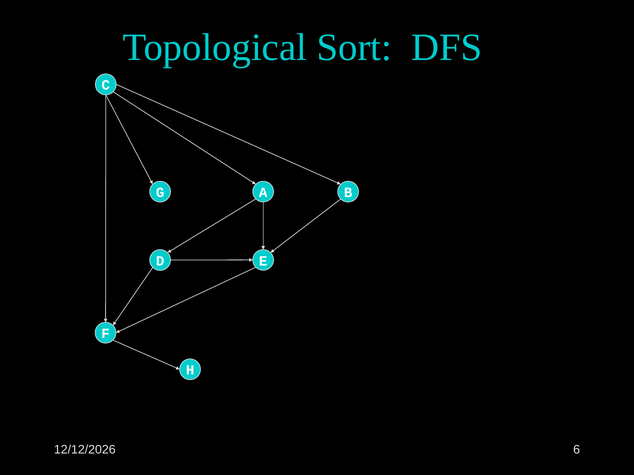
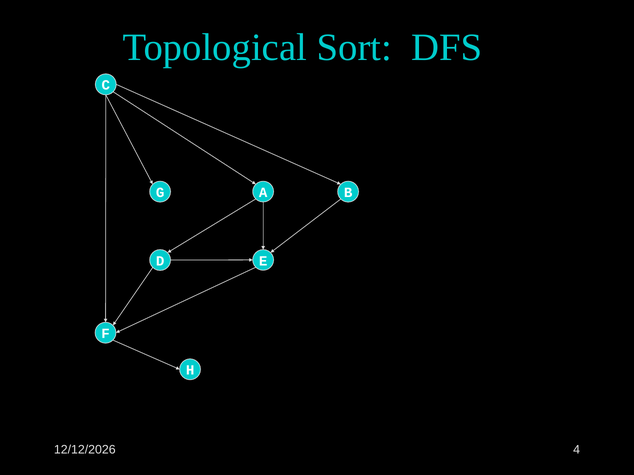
6: 6 -> 4
